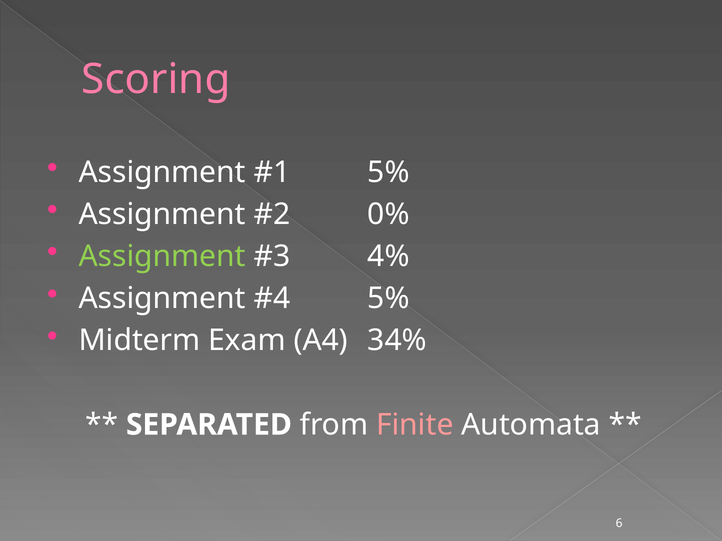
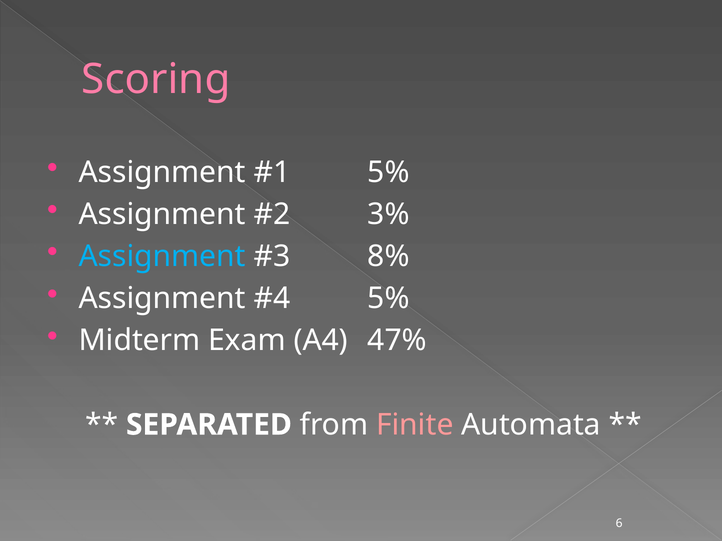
0%: 0% -> 3%
Assignment at (162, 257) colour: light green -> light blue
4%: 4% -> 8%
34%: 34% -> 47%
